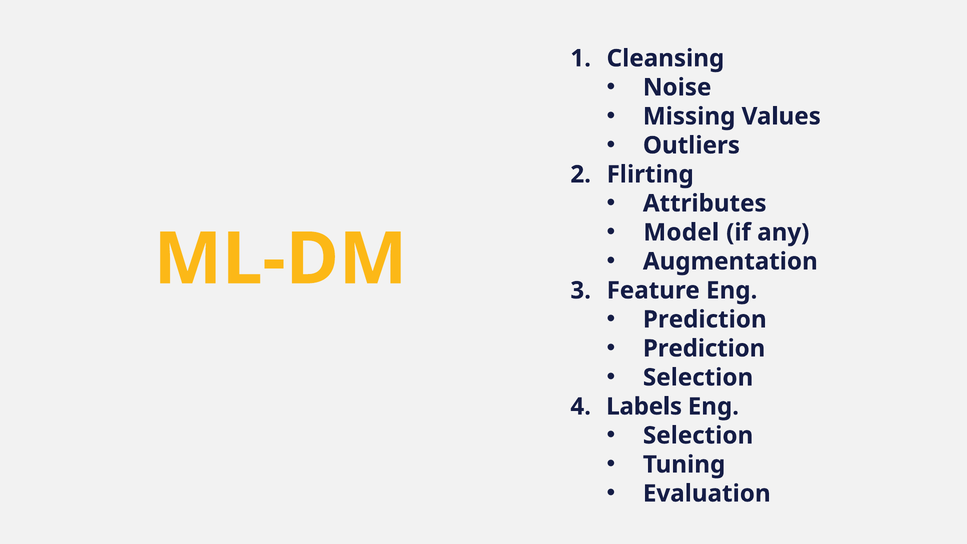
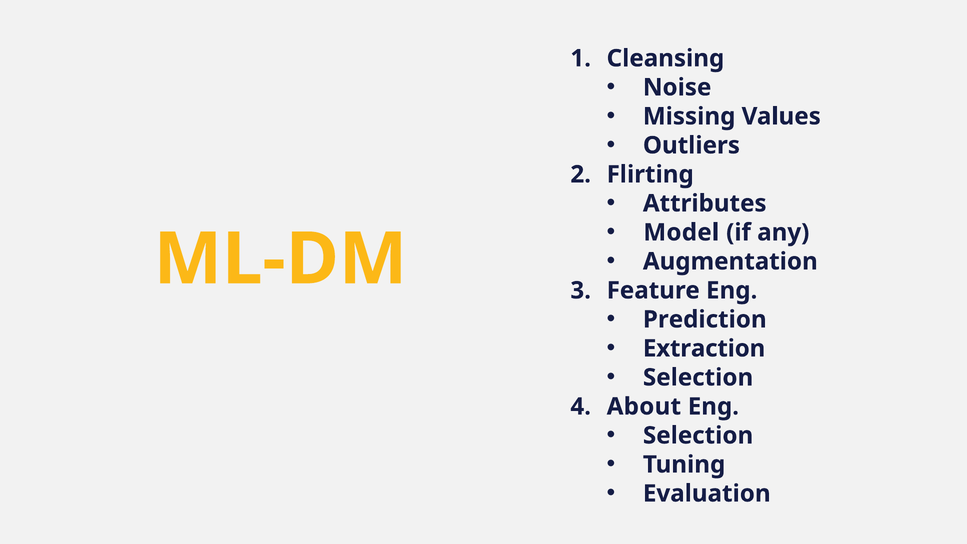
Prediction at (704, 348): Prediction -> Extraction
Labels: Labels -> About
